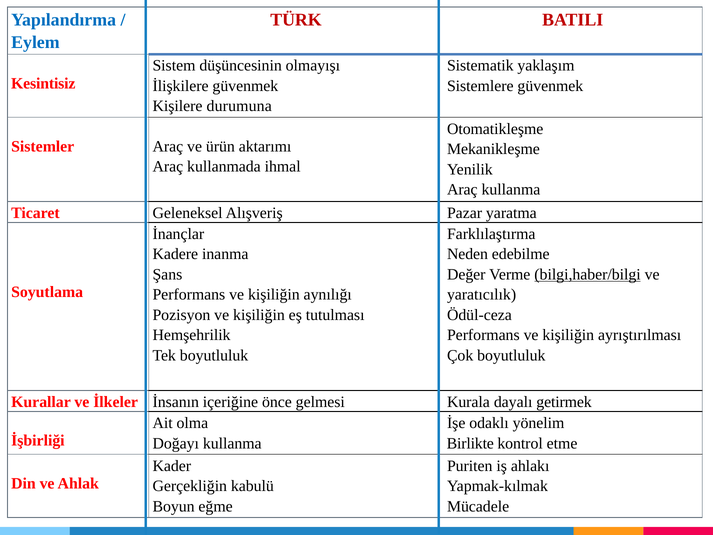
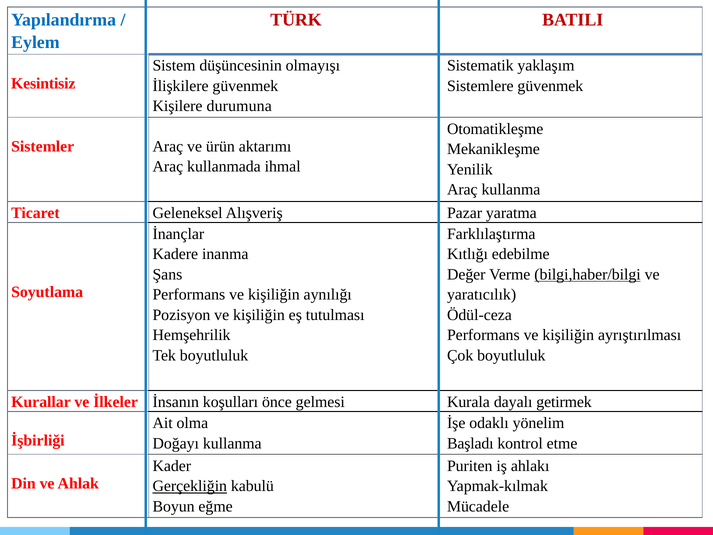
Neden: Neden -> Kıtlığı
içeriğine: içeriğine -> koşulları
Birlikte: Birlikte -> Başladı
Gerçekliğin underline: none -> present
